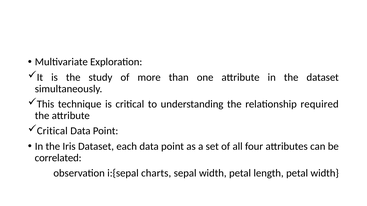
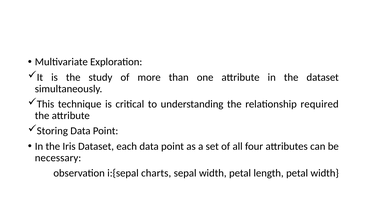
Critical at (52, 131): Critical -> Storing
correlated: correlated -> necessary
